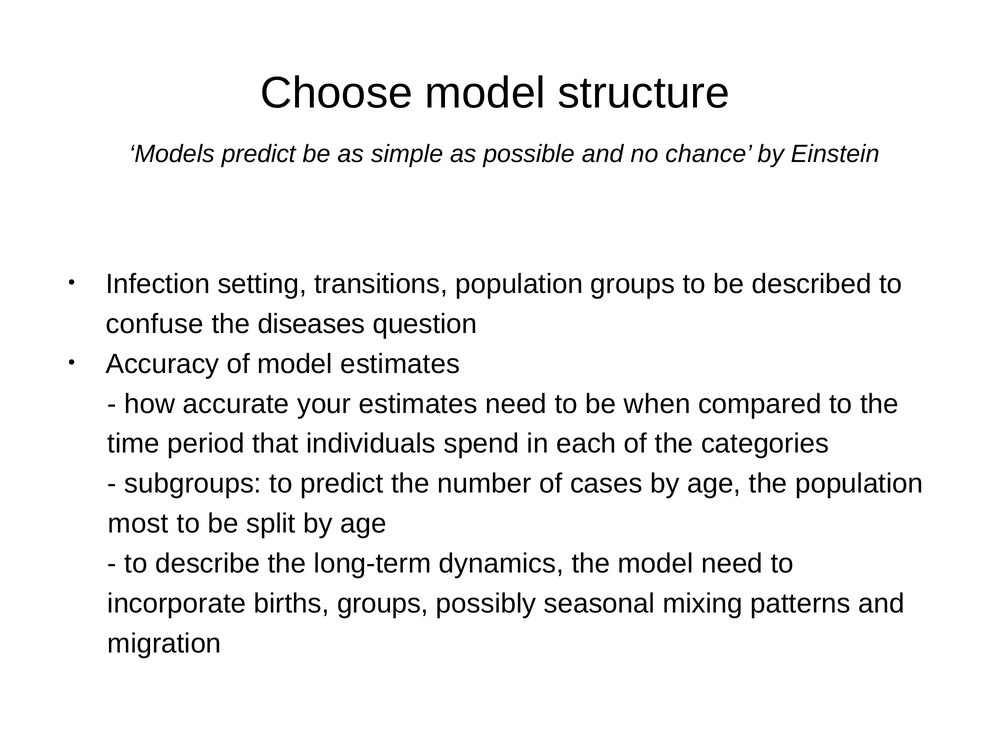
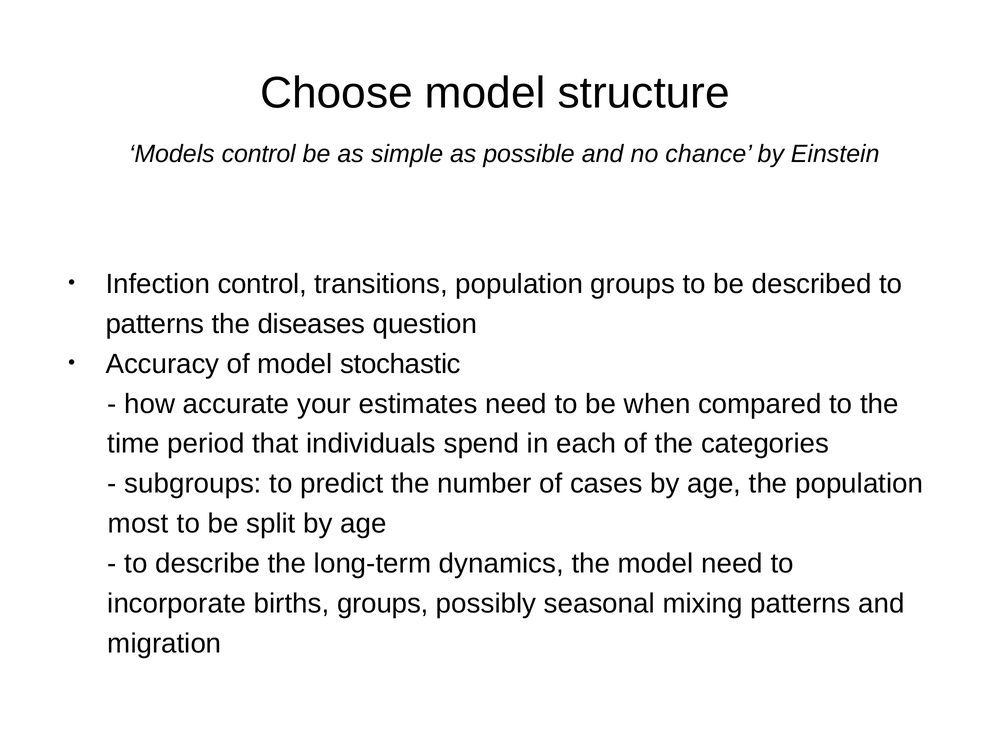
Models predict: predict -> control
Infection setting: setting -> control
confuse at (155, 324): confuse -> patterns
model estimates: estimates -> stochastic
